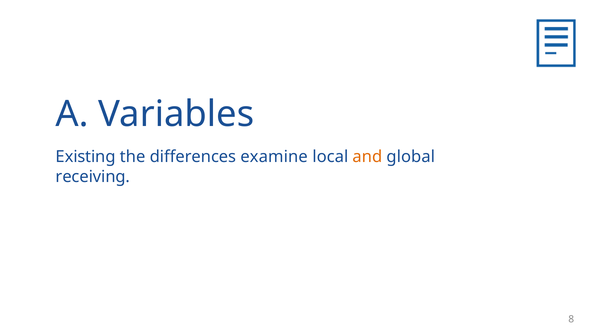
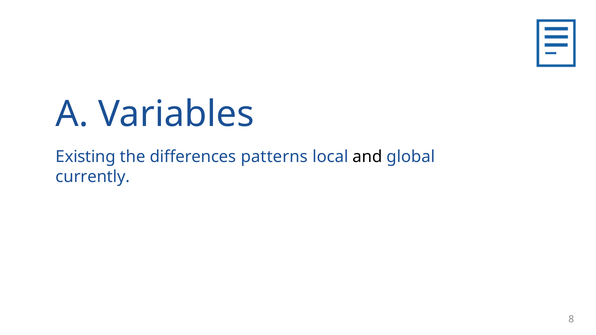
examine: examine -> patterns
and colour: orange -> black
receiving: receiving -> currently
